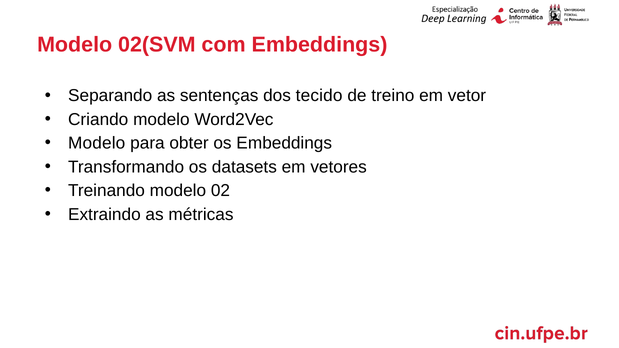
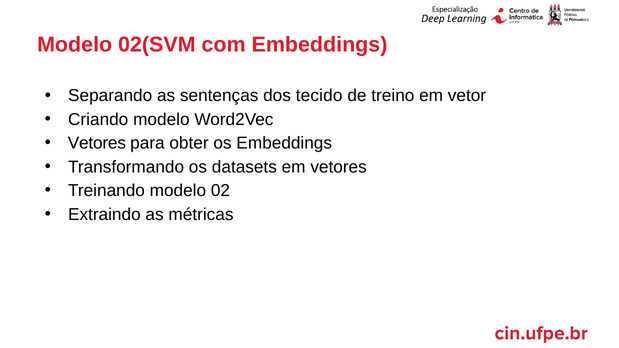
Modelo at (97, 143): Modelo -> Vetores
